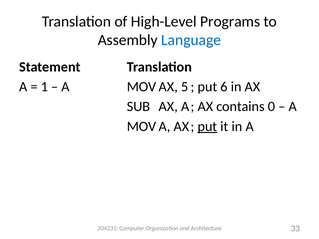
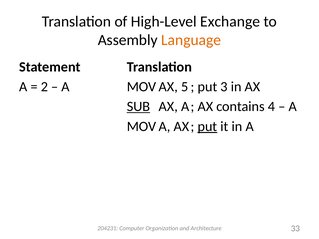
Programs: Programs -> Exchange
Language colour: blue -> orange
1: 1 -> 2
6: 6 -> 3
SUB underline: none -> present
0: 0 -> 4
